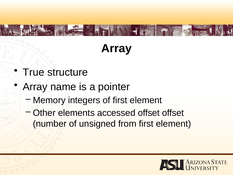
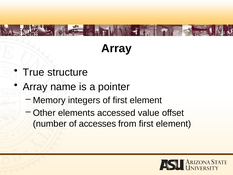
accessed offset: offset -> value
unsigned: unsigned -> accesses
